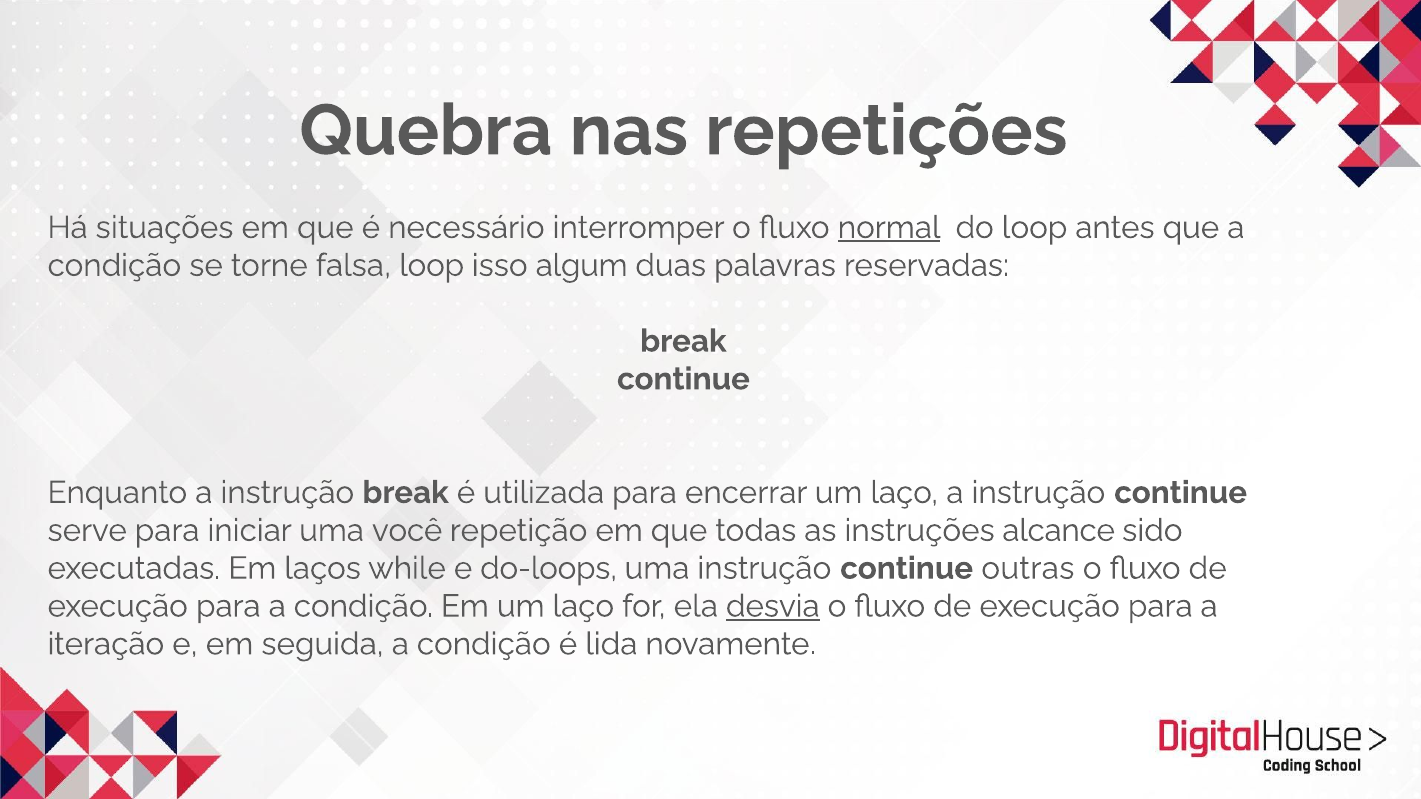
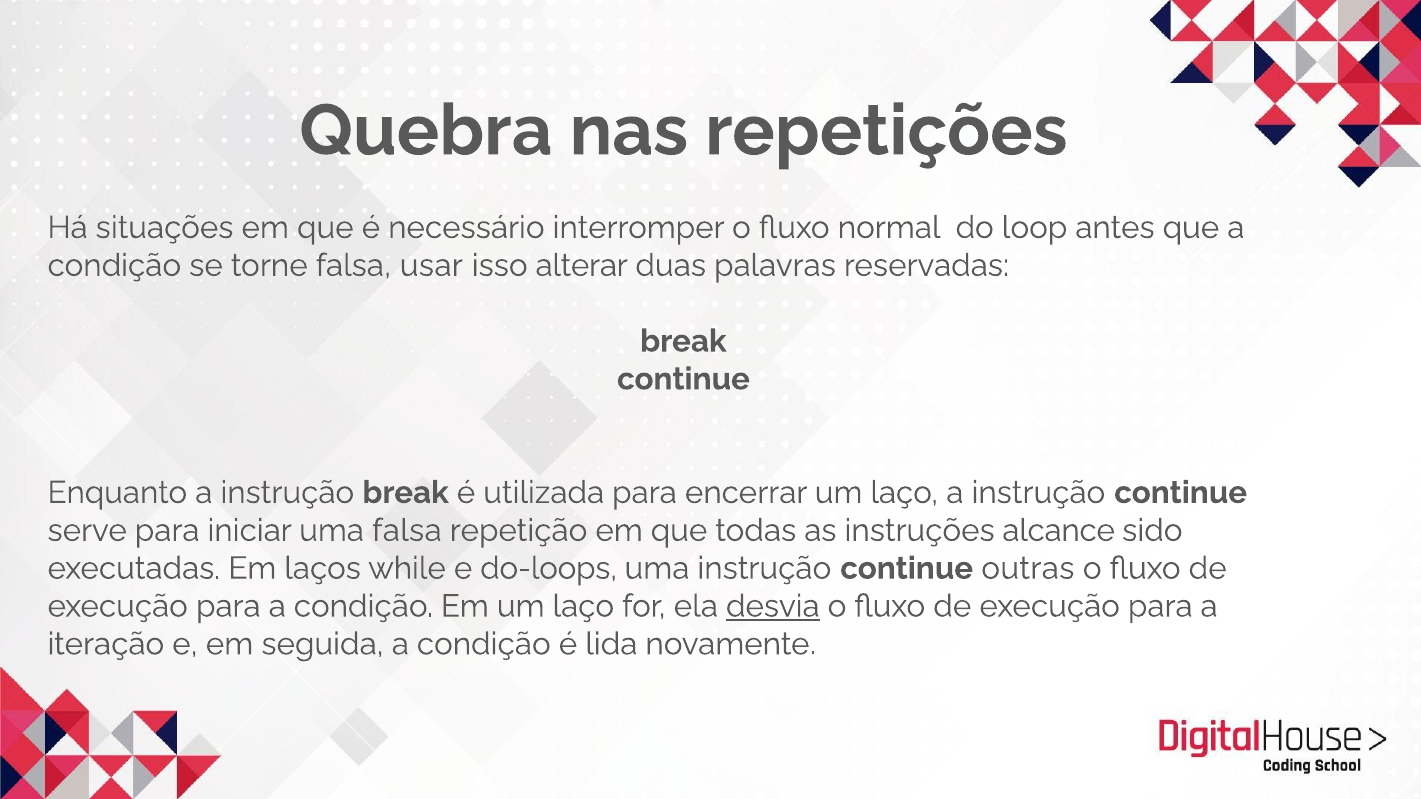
normal underline: present -> none
falsa loop: loop -> usar
algum: algum -> alterar
uma você: você -> falsa
